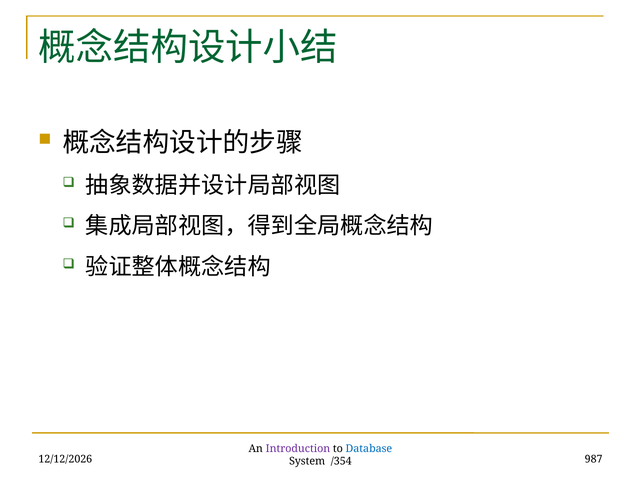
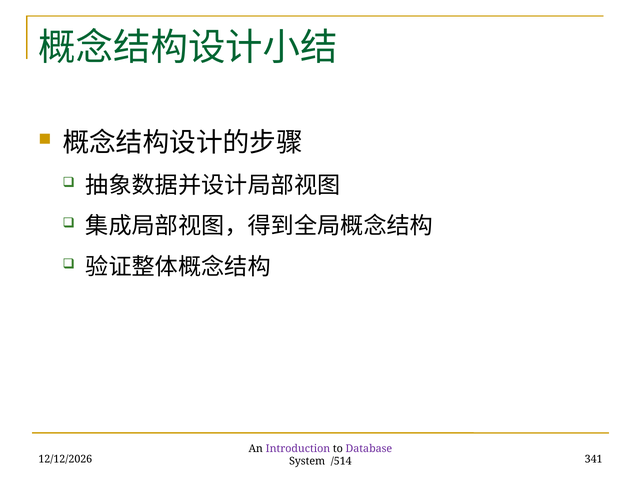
Database colour: blue -> purple
987: 987 -> 341
/354: /354 -> /514
